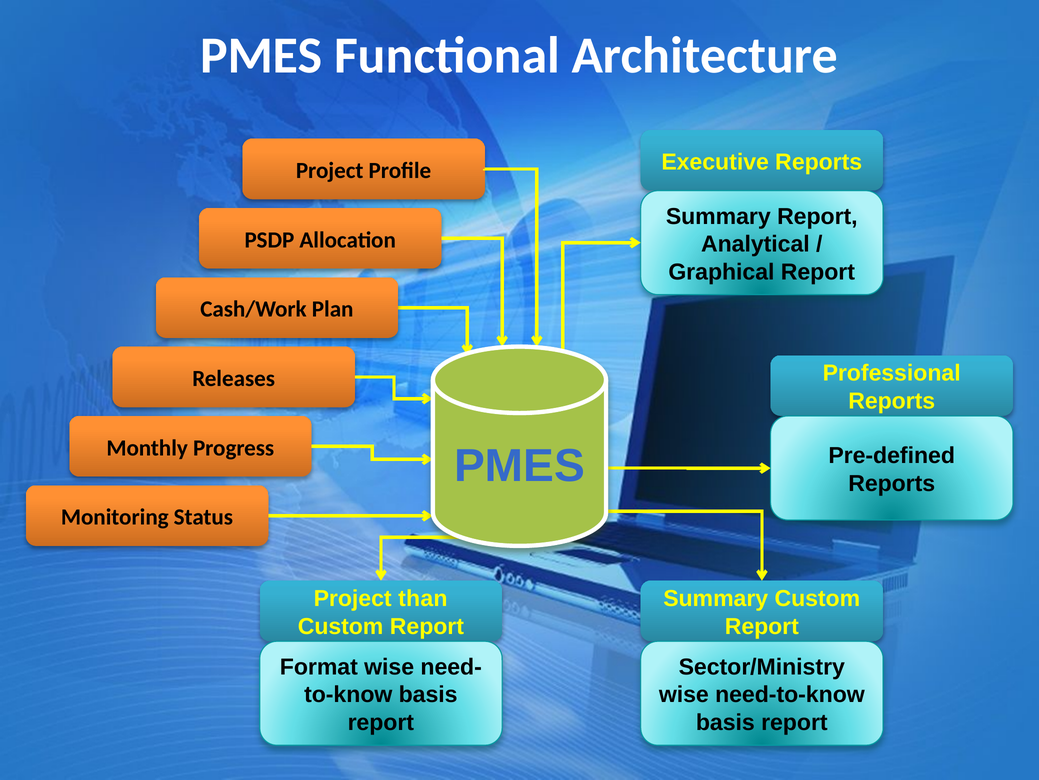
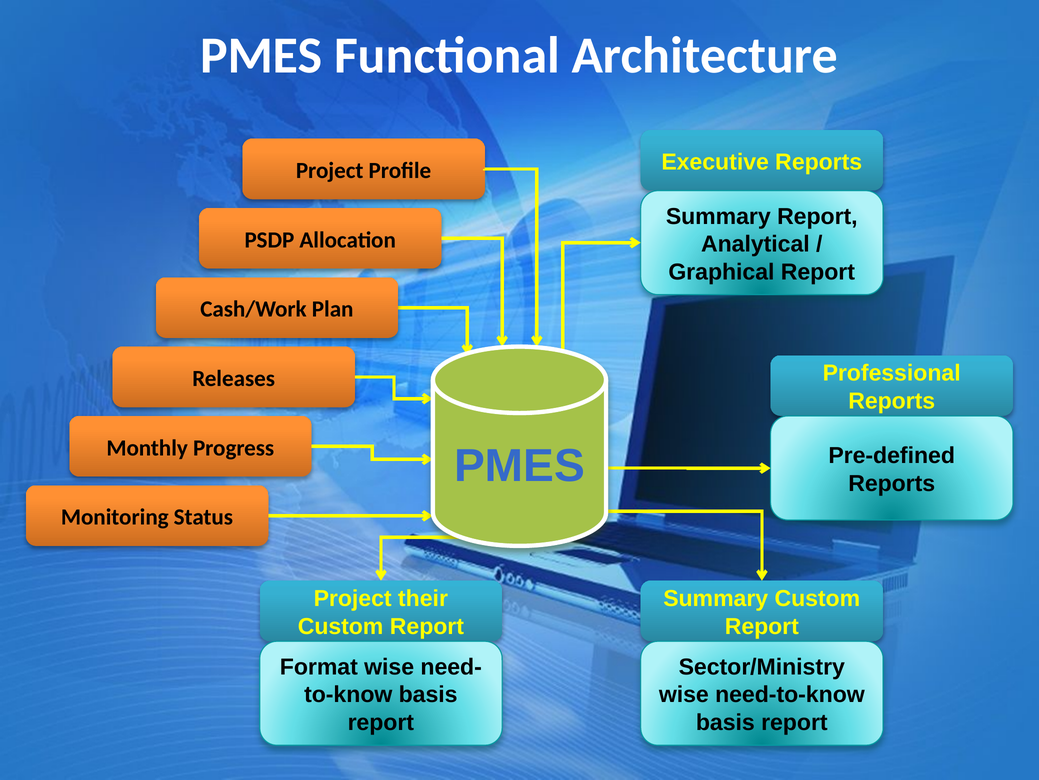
than: than -> their
